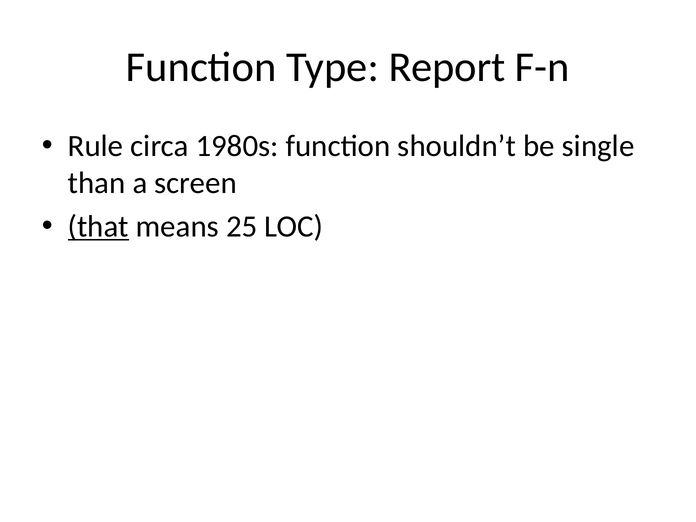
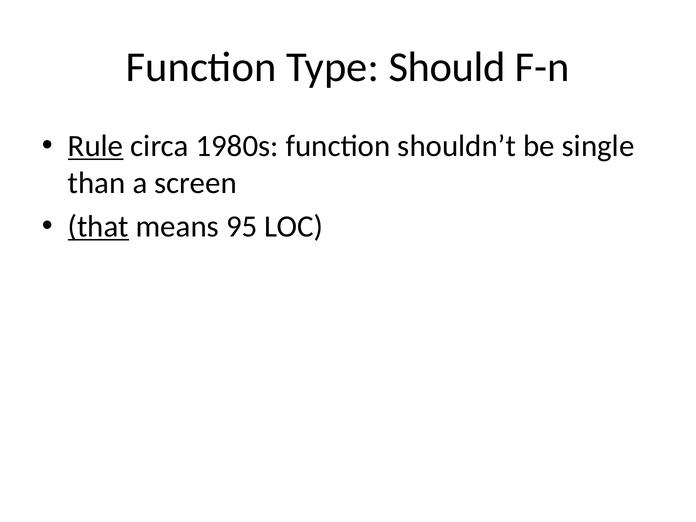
Report: Report -> Should
Rule underline: none -> present
25: 25 -> 95
